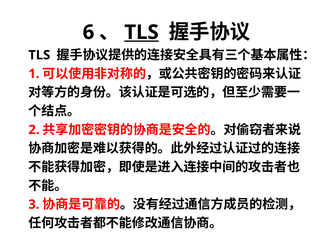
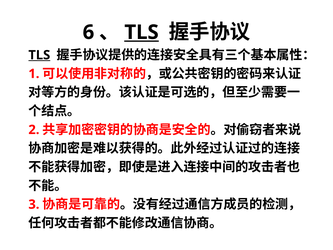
TLS at (39, 55) underline: none -> present
